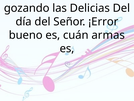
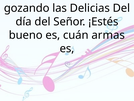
¡Error: ¡Error -> ¡Estés
